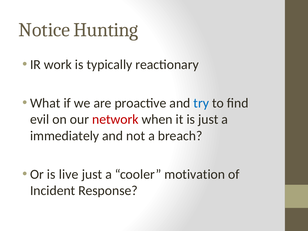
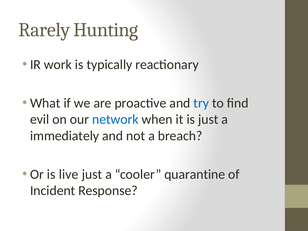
Notice: Notice -> Rarely
network colour: red -> blue
motivation: motivation -> quarantine
